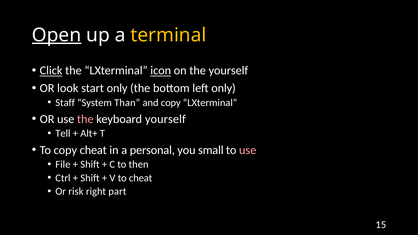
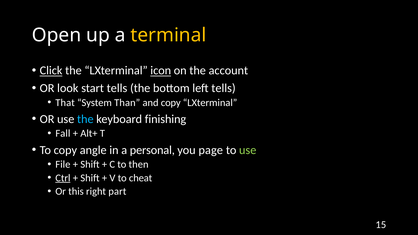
Open underline: present -> none
the yourself: yourself -> account
start only: only -> tells
left only: only -> tells
Staff: Staff -> That
the at (85, 119) colour: pink -> light blue
keyboard yourself: yourself -> finishing
Tell: Tell -> Fall
copy cheat: cheat -> angle
small: small -> page
use at (248, 150) colour: pink -> light green
Ctrl underline: none -> present
risk: risk -> this
